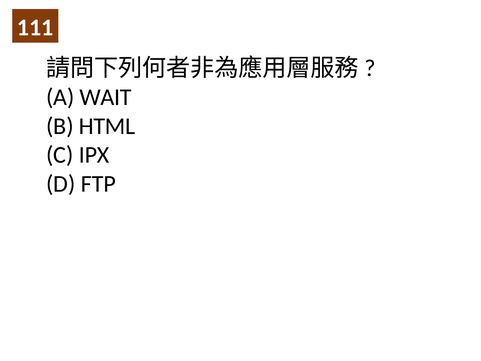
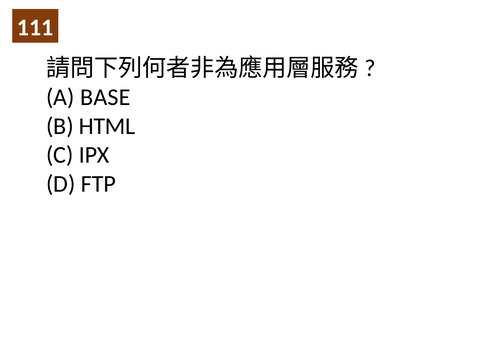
WAIT: WAIT -> BASE
